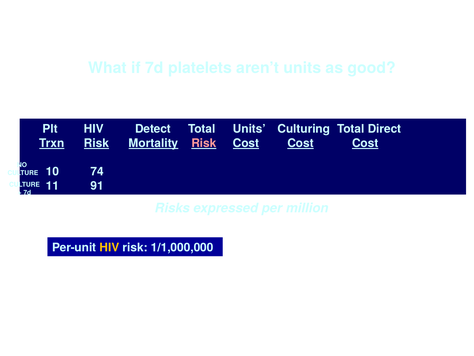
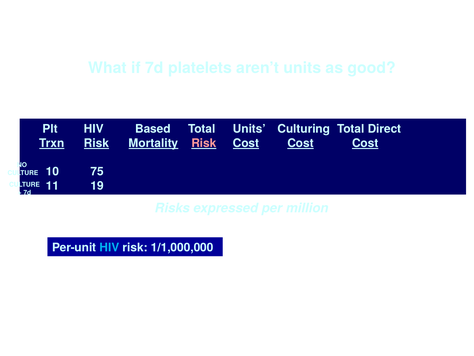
Detect: Detect -> Based
74: 74 -> 75
91: 91 -> 19
HIV at (109, 247) colour: yellow -> light blue
